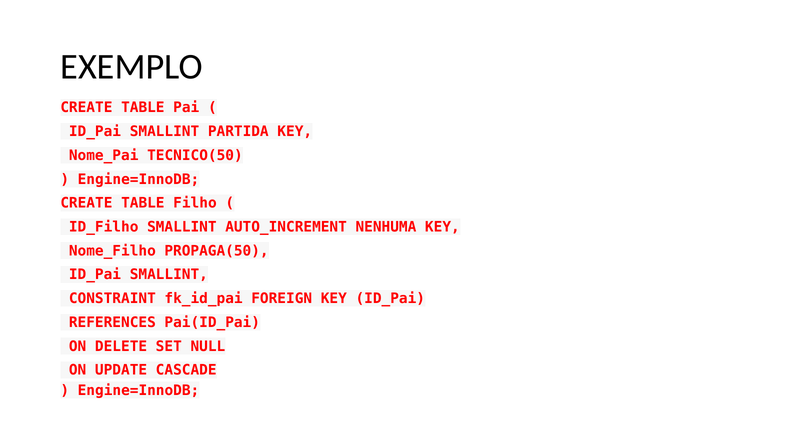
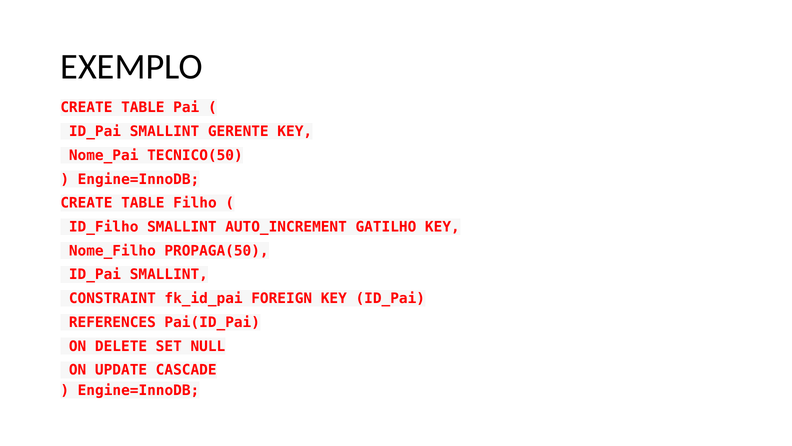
PARTIDA: PARTIDA -> GERENTE
NENHUMA: NENHUMA -> GATILHO
